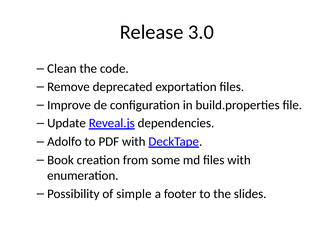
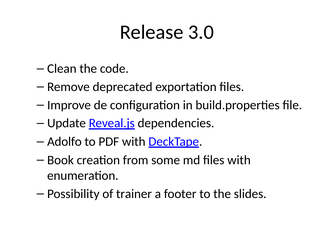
simple: simple -> trainer
